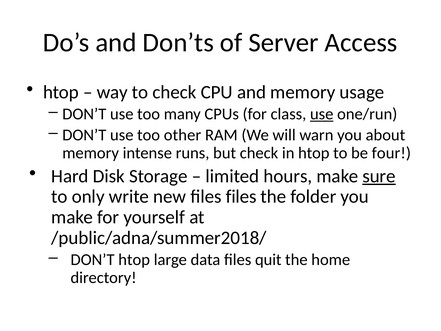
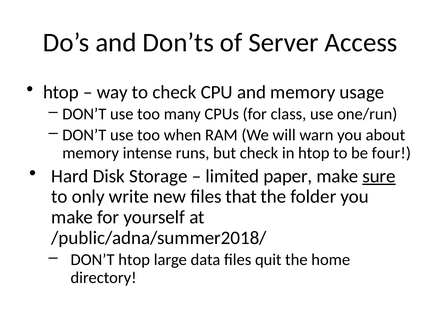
use at (322, 114) underline: present -> none
other: other -> when
hours: hours -> paper
files files: files -> that
